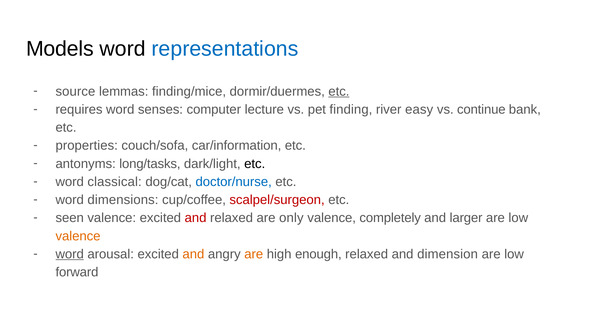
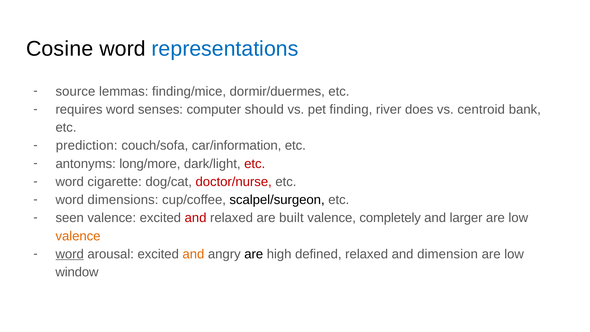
Models: Models -> Cosine
etc at (339, 91) underline: present -> none
lecture: lecture -> should
easy: easy -> does
continue: continue -> centroid
properties: properties -> prediction
long/tasks: long/tasks -> long/more
etc at (255, 164) colour: black -> red
classical: classical -> cigarette
doctor/nurse colour: blue -> red
scalpel/surgeon colour: red -> black
only: only -> built
are at (254, 254) colour: orange -> black
enough: enough -> defined
forward: forward -> window
